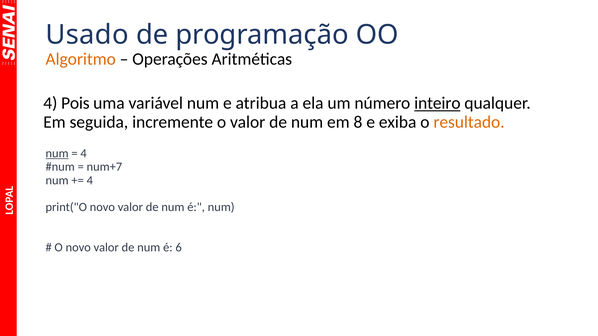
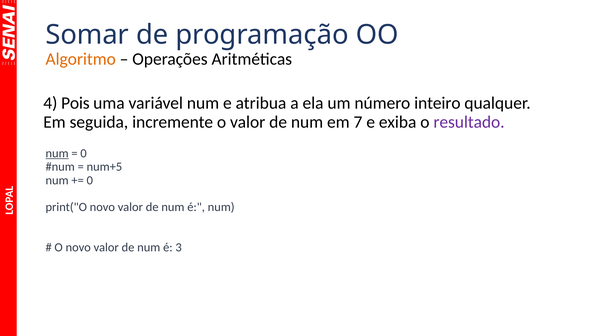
Usado: Usado -> Somar
inteiro underline: present -> none
8: 8 -> 7
resultado colour: orange -> purple
4 at (84, 154): 4 -> 0
num+7: num+7 -> num+5
4 at (90, 180): 4 -> 0
6: 6 -> 3
